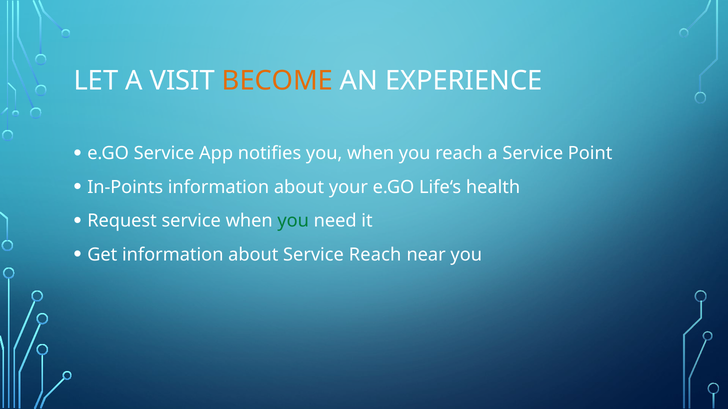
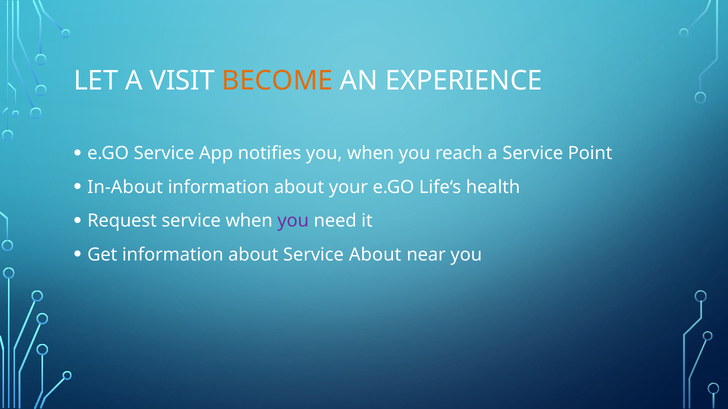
In-Points: In-Points -> In-About
you at (293, 221) colour: green -> purple
Service Reach: Reach -> About
